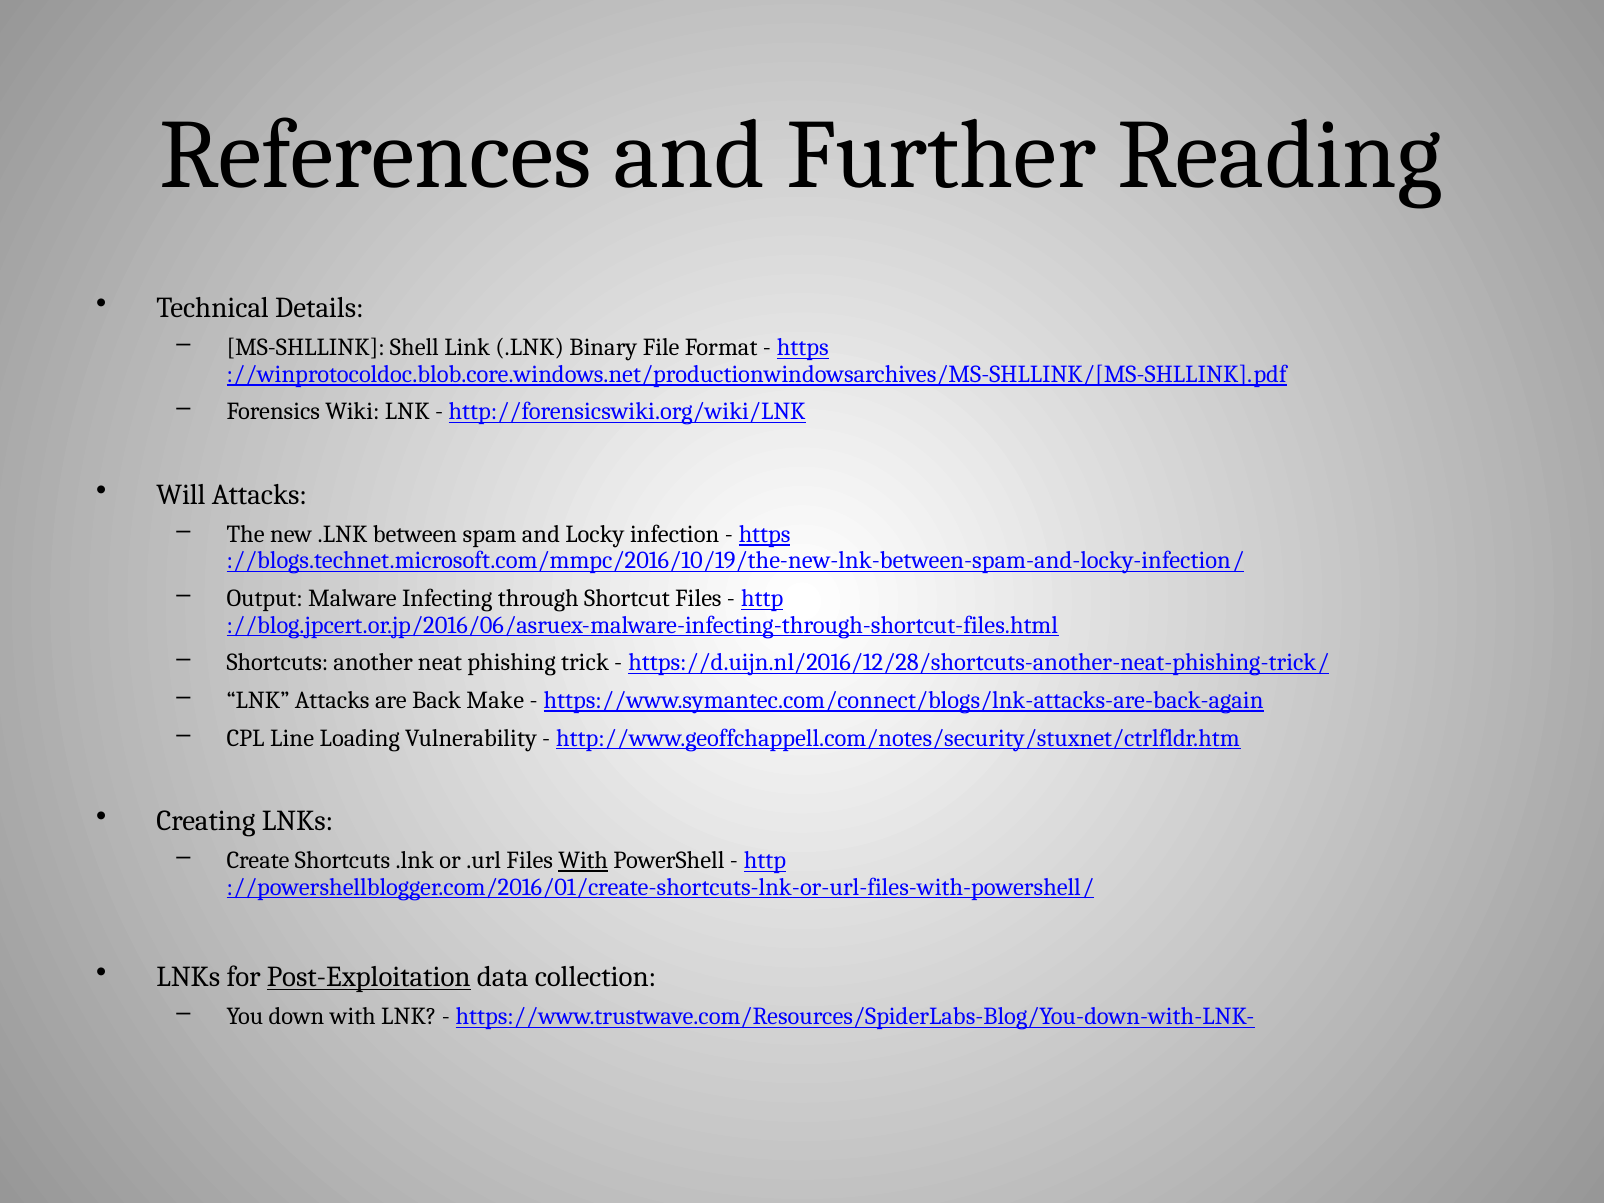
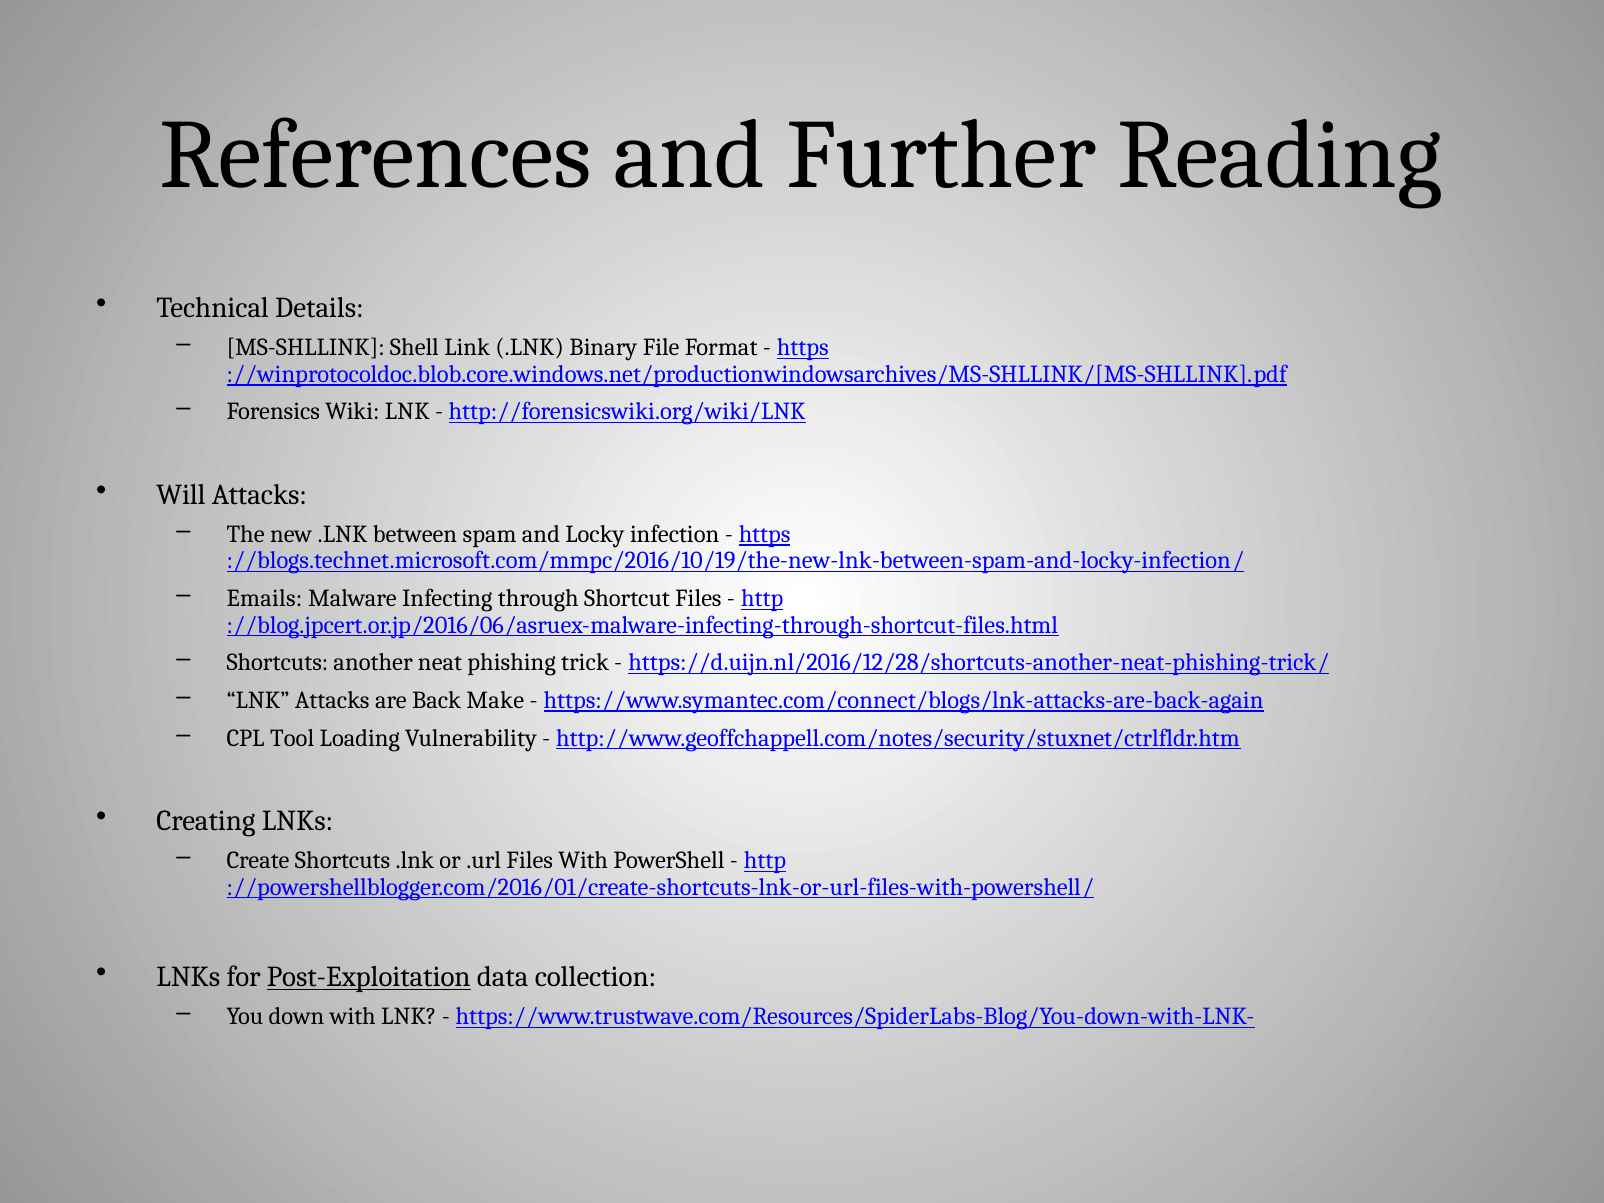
Output: Output -> Emails
Line: Line -> Tool
With at (583, 861) underline: present -> none
